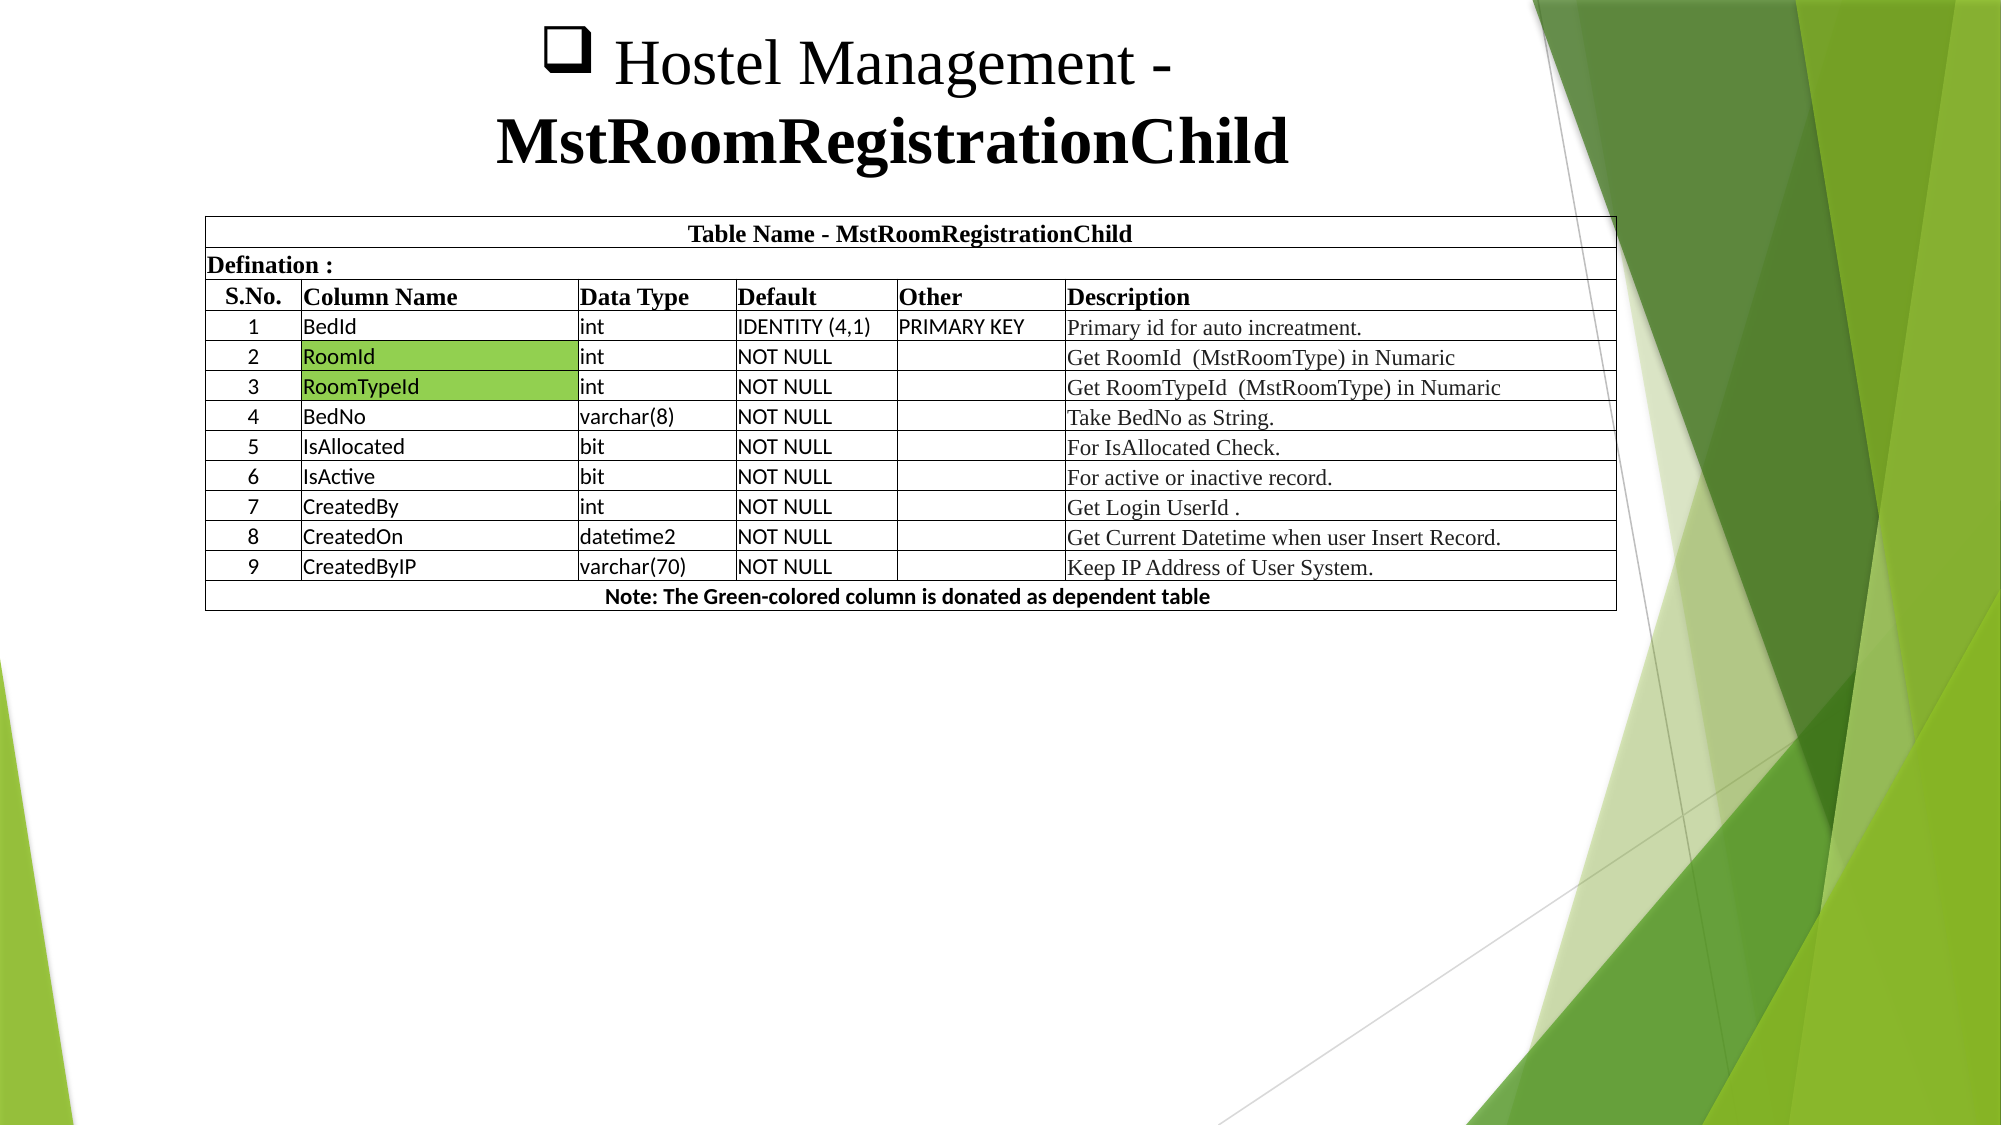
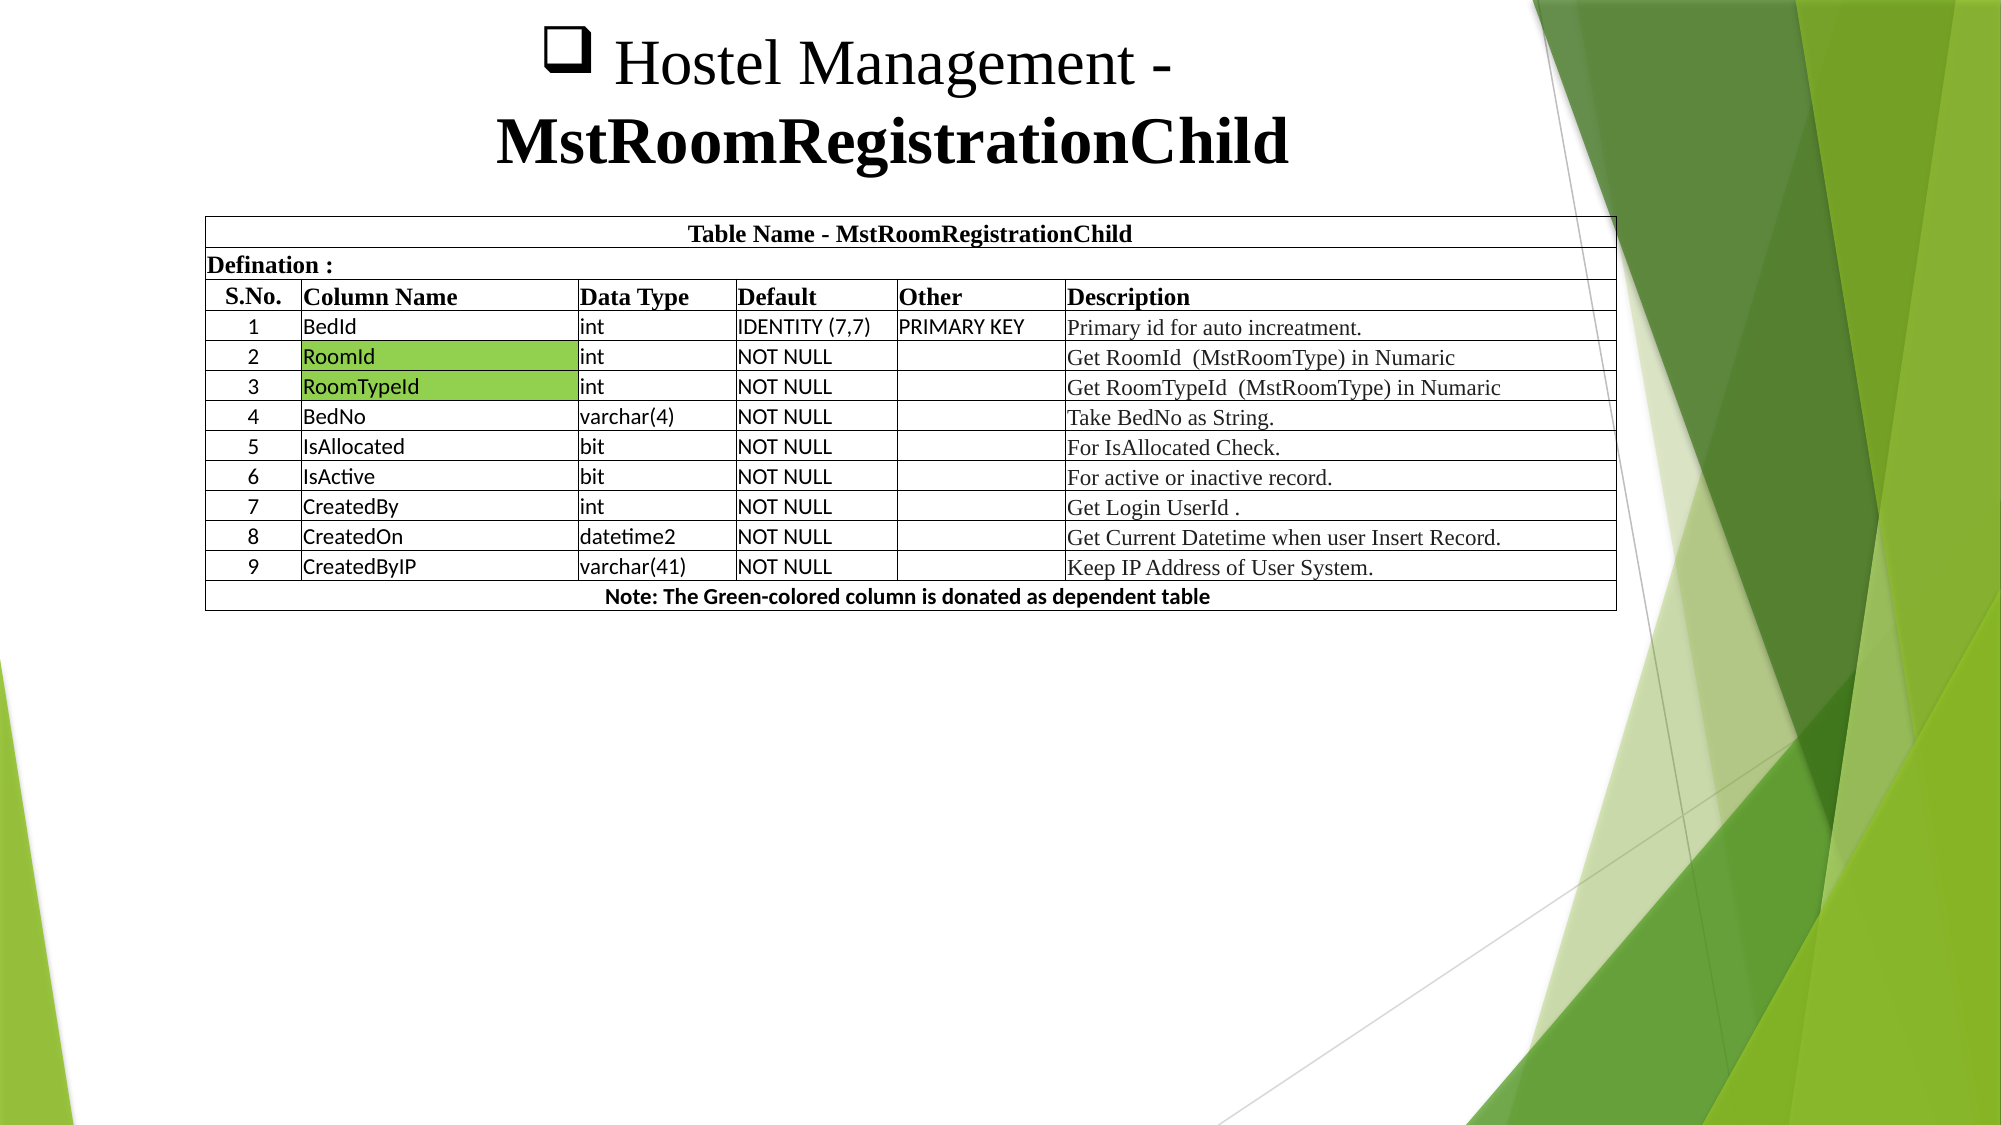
4,1: 4,1 -> 7,7
varchar(8: varchar(8 -> varchar(4
varchar(70: varchar(70 -> varchar(41
